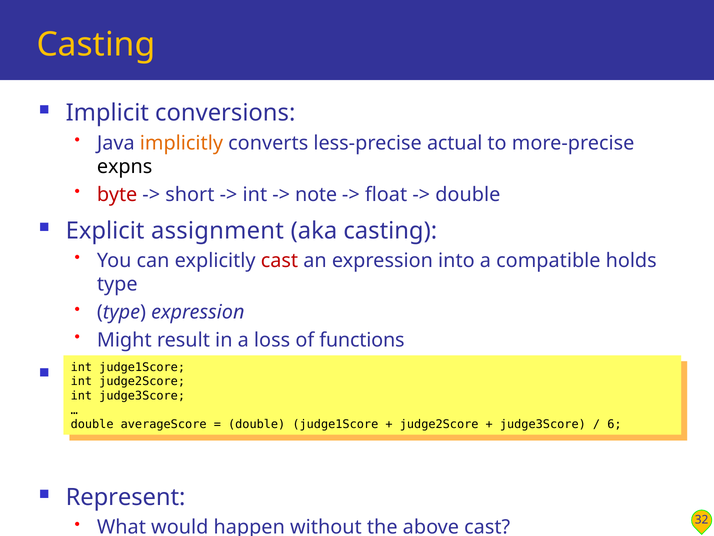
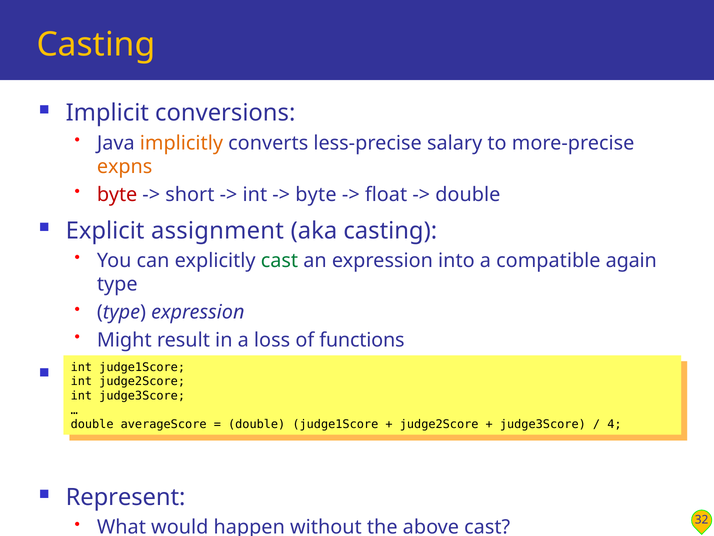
actual: actual -> salary
expns colour: black -> orange
note at (316, 194): note -> byte
cast at (279, 260) colour: red -> green
holds: holds -> again
6: 6 -> 4
